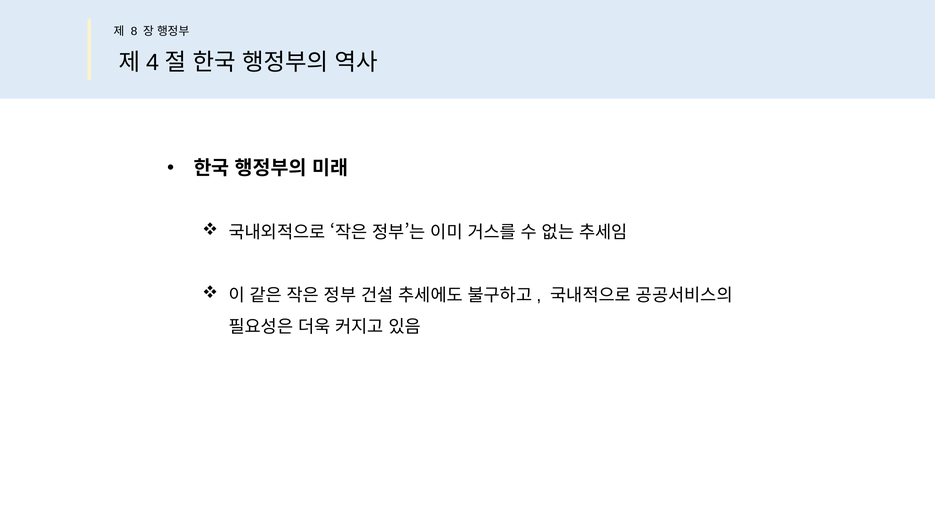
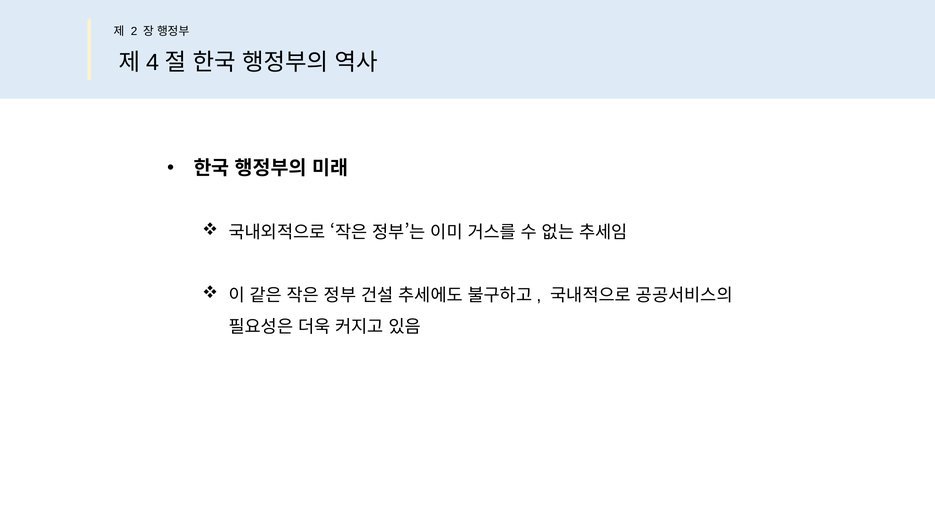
8: 8 -> 2
